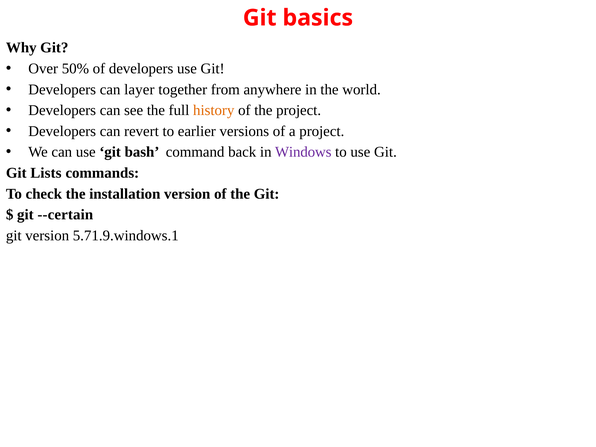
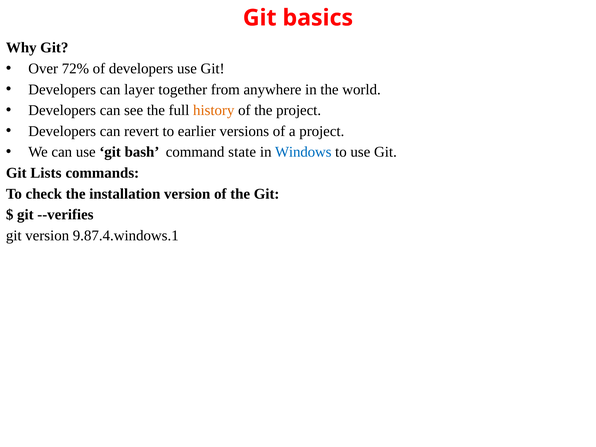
50%: 50% -> 72%
back: back -> state
Windows colour: purple -> blue
--certain: --certain -> --verifies
5.71.9.windows.1: 5.71.9.windows.1 -> 9.87.4.windows.1
